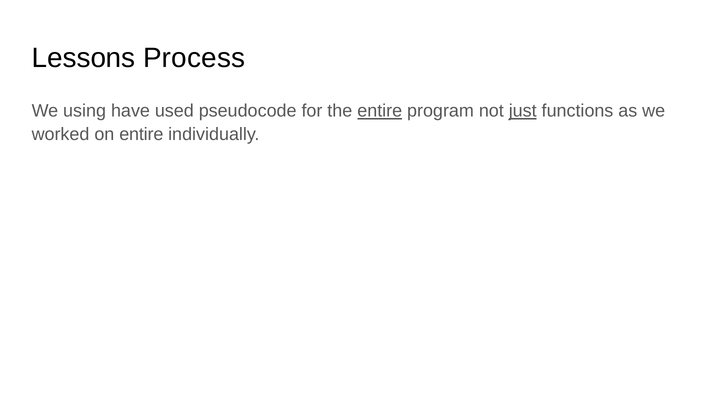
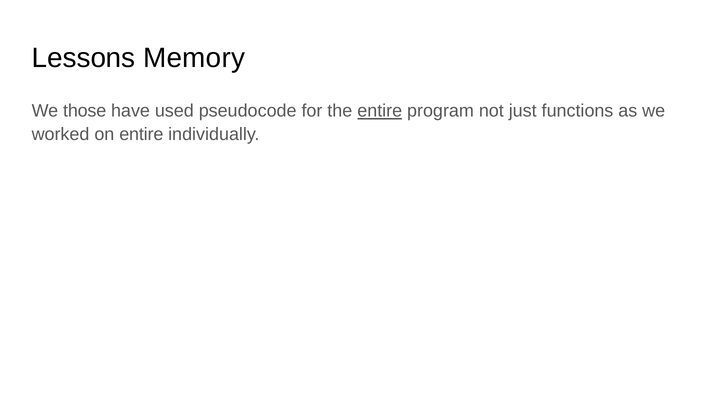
Process: Process -> Memory
using: using -> those
just underline: present -> none
